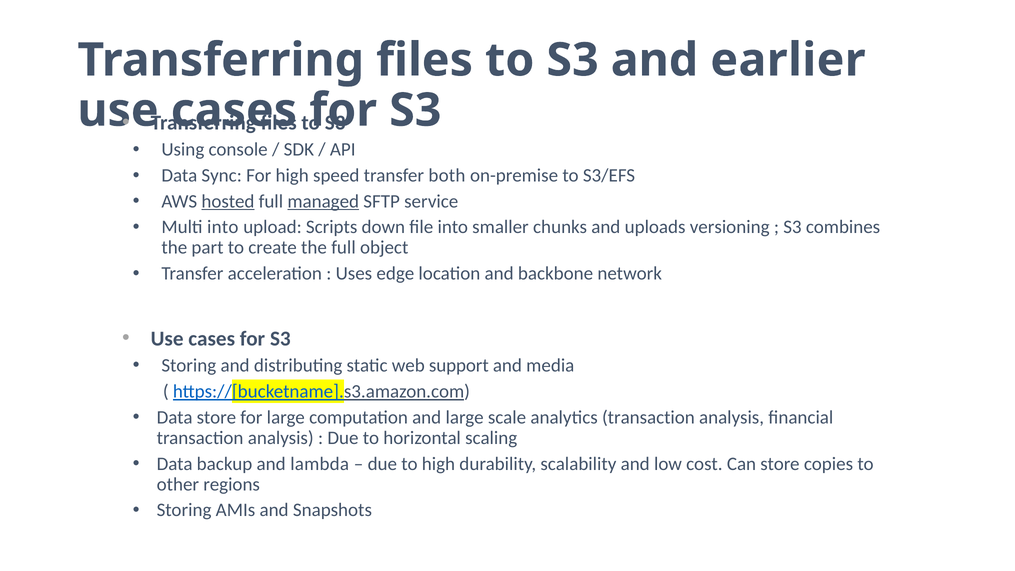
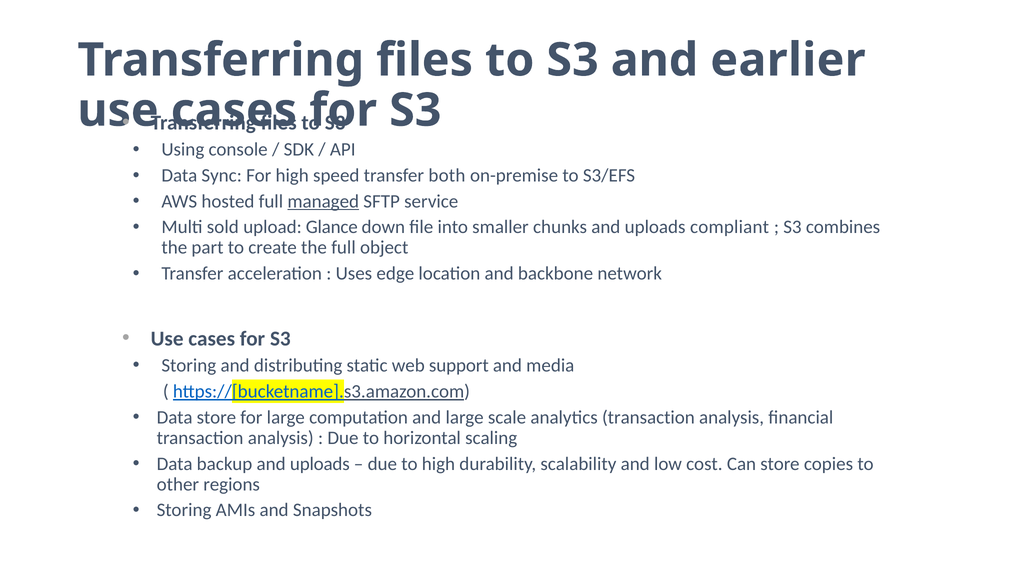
hosted underline: present -> none
Multi into: into -> sold
Scripts: Scripts -> Glance
versioning: versioning -> compliant
backup and lambda: lambda -> uploads
